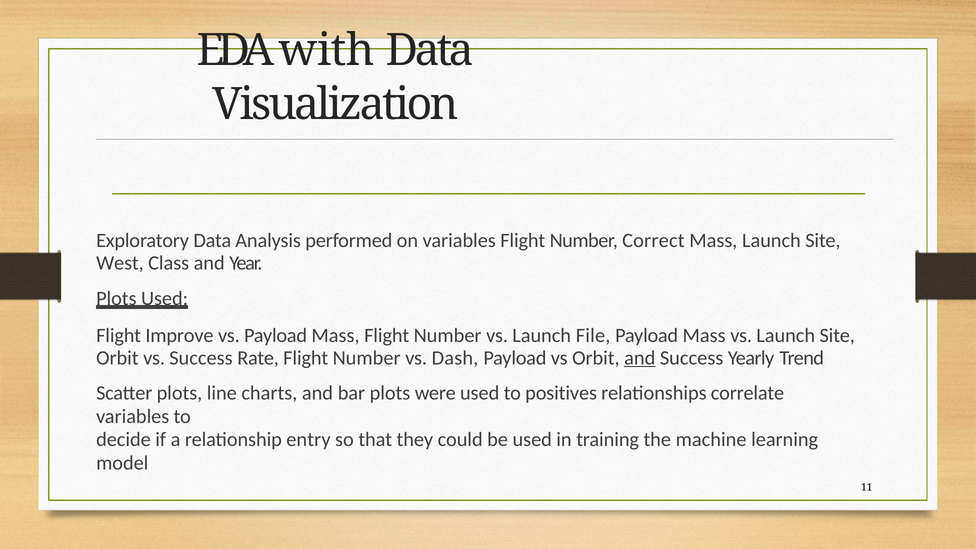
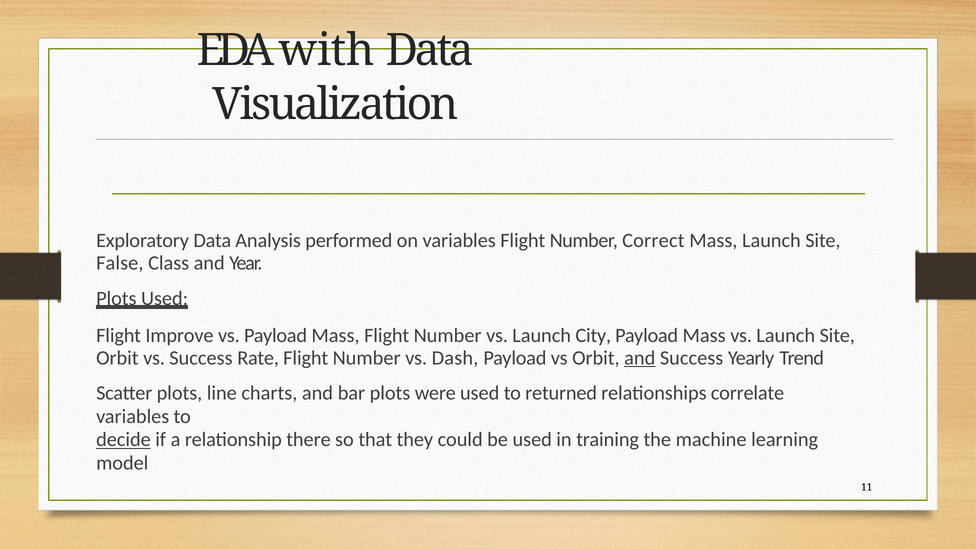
West: West -> False
File: File -> City
positives: positives -> returned
decide underline: none -> present
entry: entry -> there
